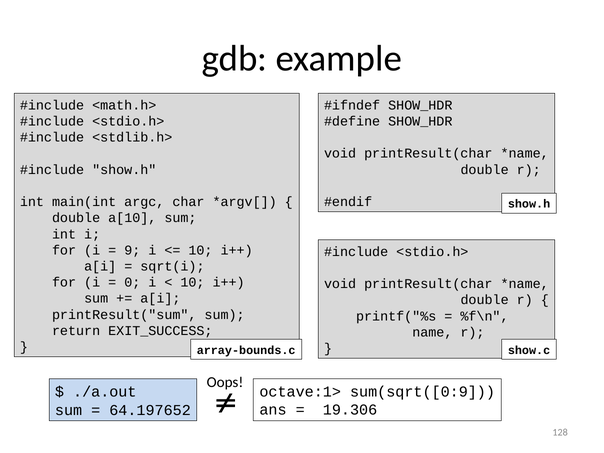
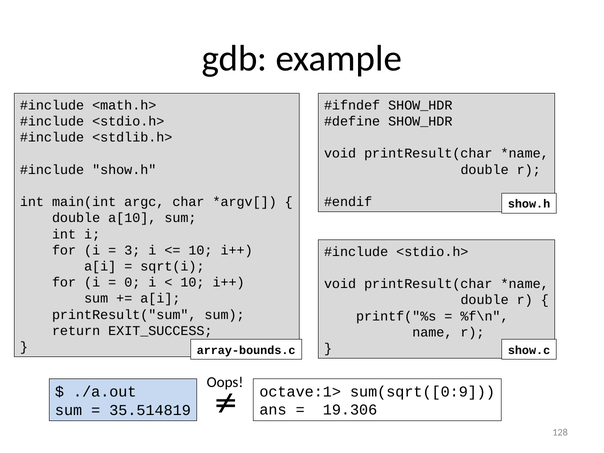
9: 9 -> 3
64.197652: 64.197652 -> 35.514819
